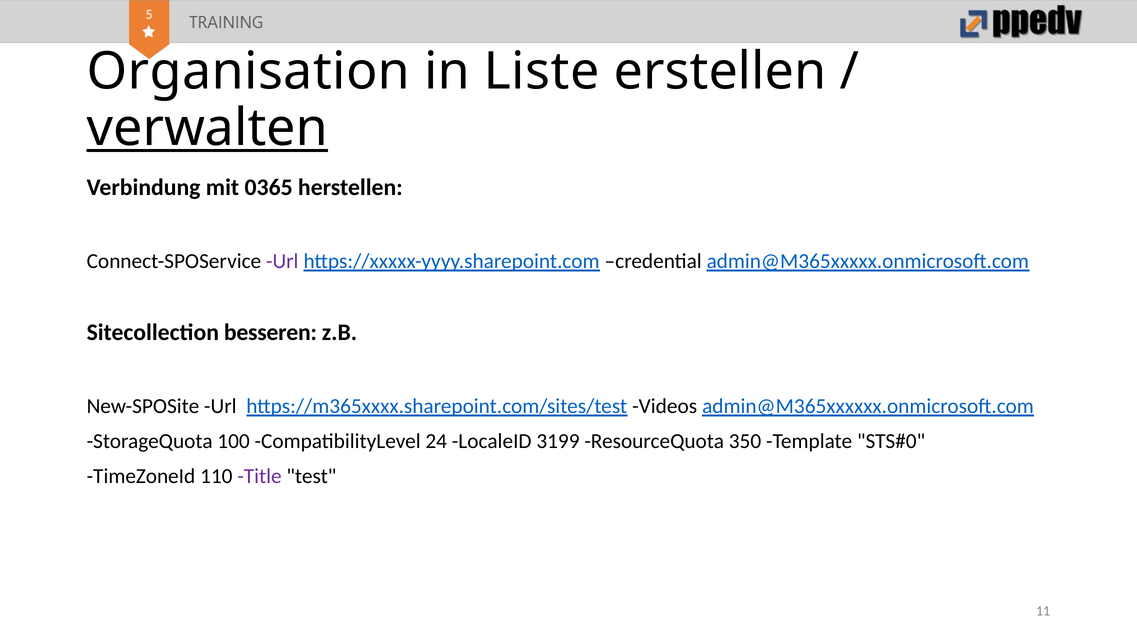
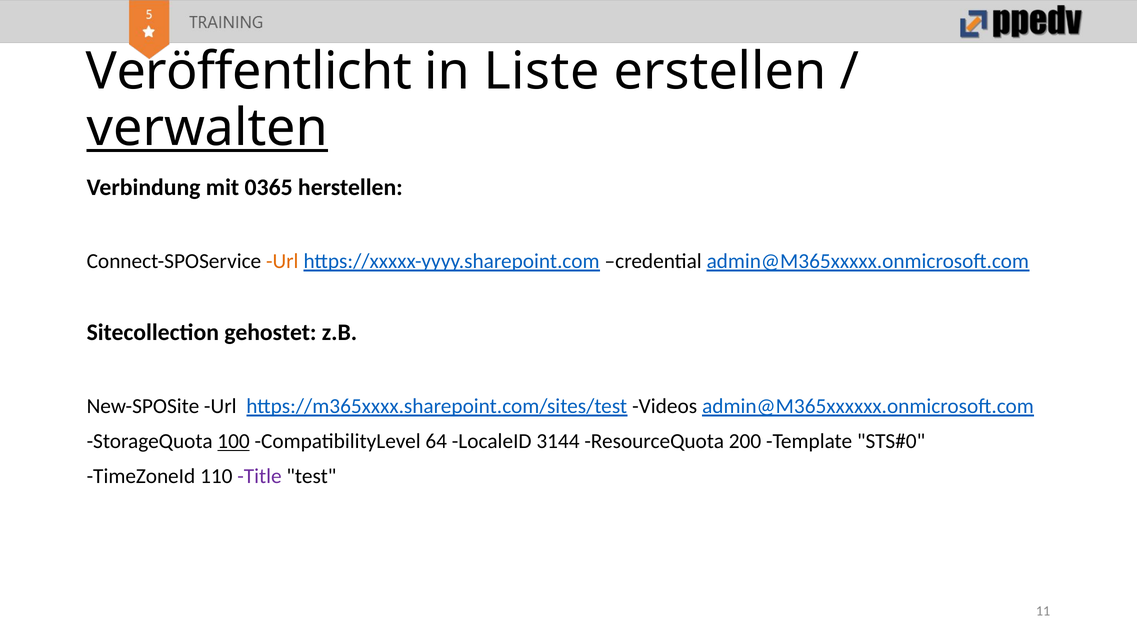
Organisation: Organisation -> Veröffentlicht
Url at (282, 261) colour: purple -> orange
besseren: besseren -> gehostet
100 underline: none -> present
24: 24 -> 64
3199: 3199 -> 3144
350: 350 -> 200
